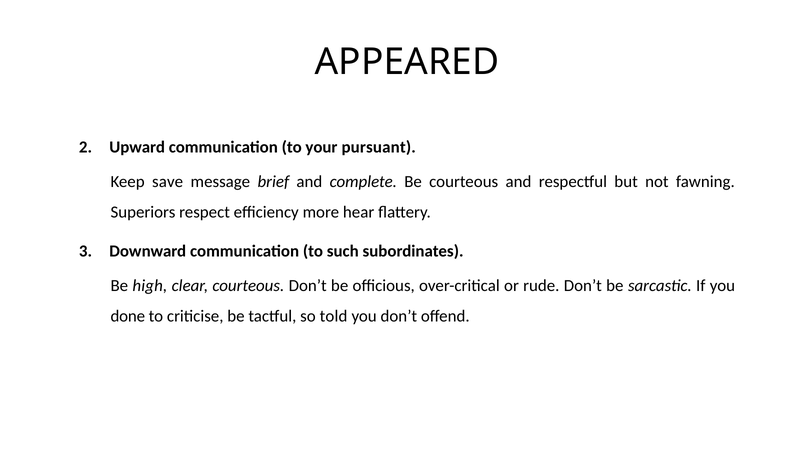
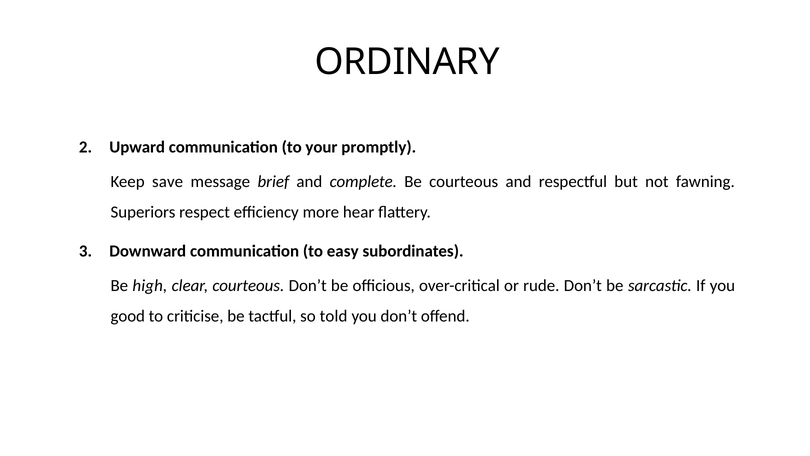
APPEARED: APPEARED -> ORDINARY
pursuant: pursuant -> promptly
such: such -> easy
done: done -> good
